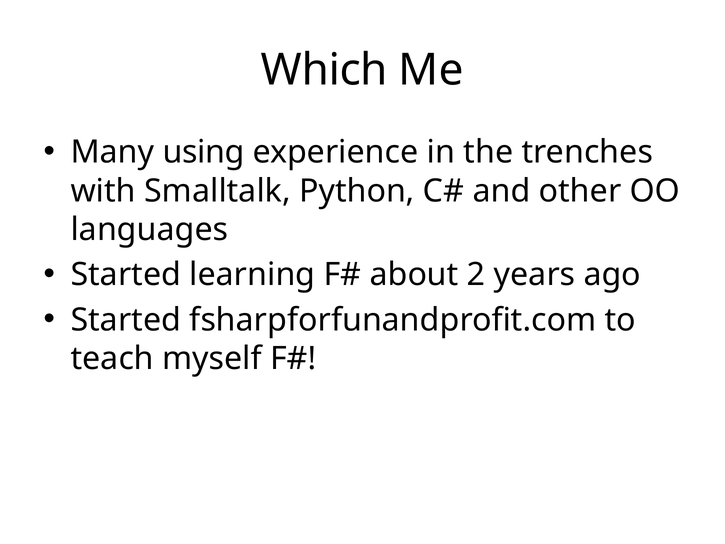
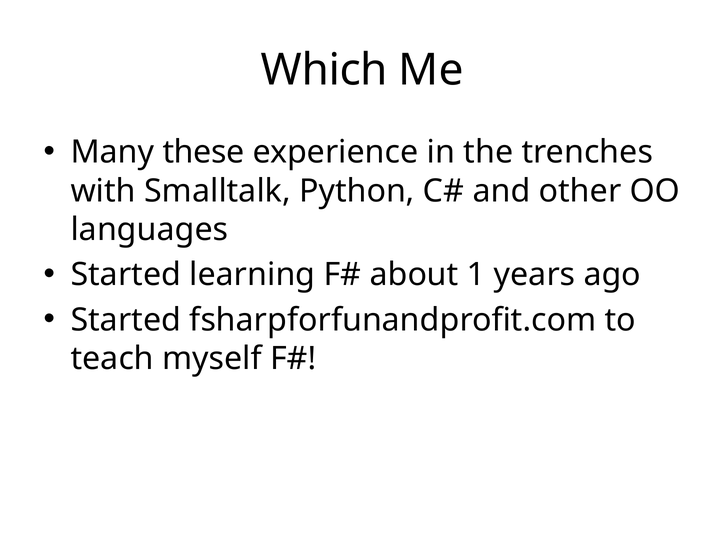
using: using -> these
2: 2 -> 1
